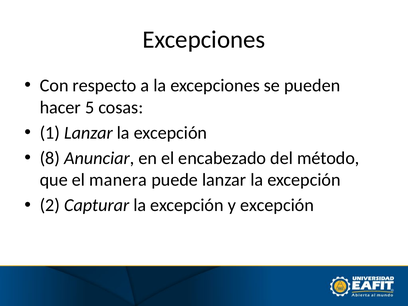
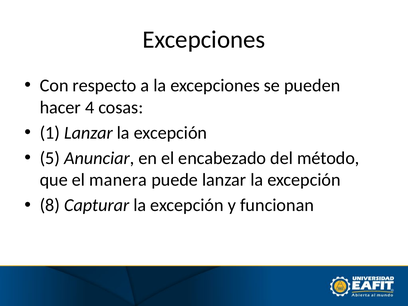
5: 5 -> 4
8: 8 -> 5
2: 2 -> 8
y excepción: excepción -> funcionan
